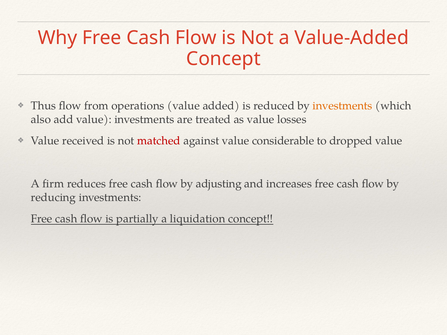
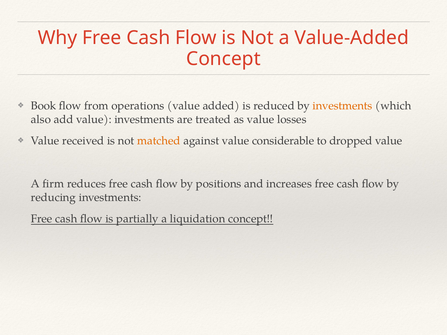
Thus: Thus -> Book
matched colour: red -> orange
adjusting: adjusting -> positions
